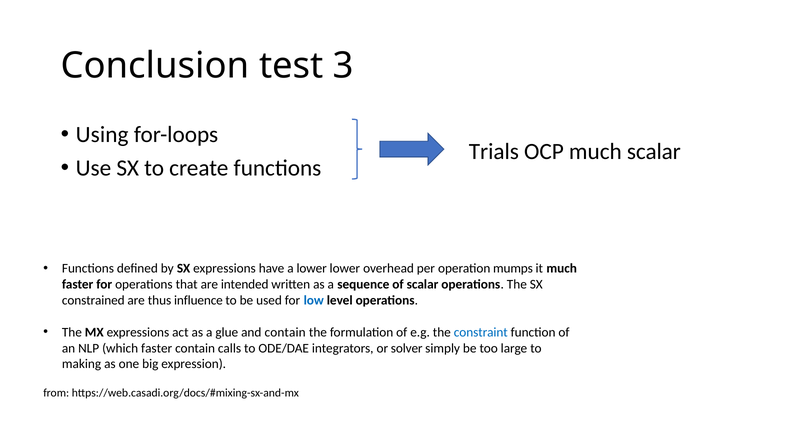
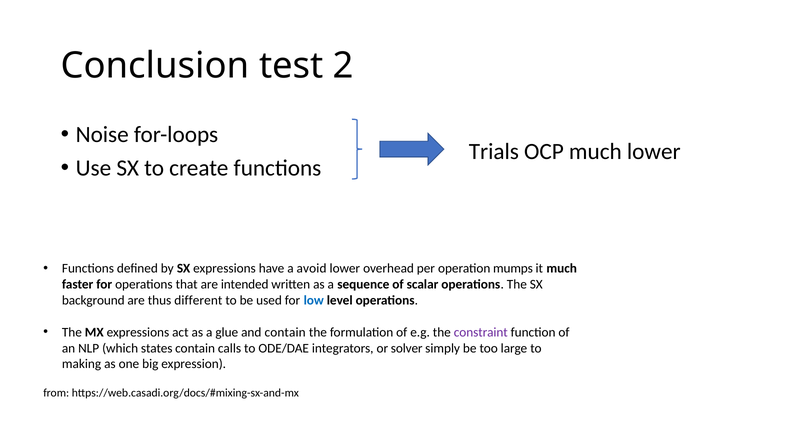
3: 3 -> 2
Using: Using -> Noise
much scalar: scalar -> lower
a lower: lower -> avoid
constrained: constrained -> background
influence: influence -> different
constraint colour: blue -> purple
which faster: faster -> states
